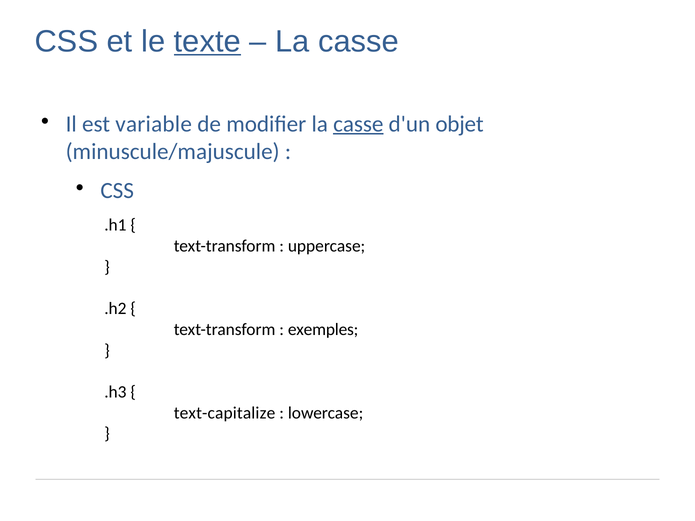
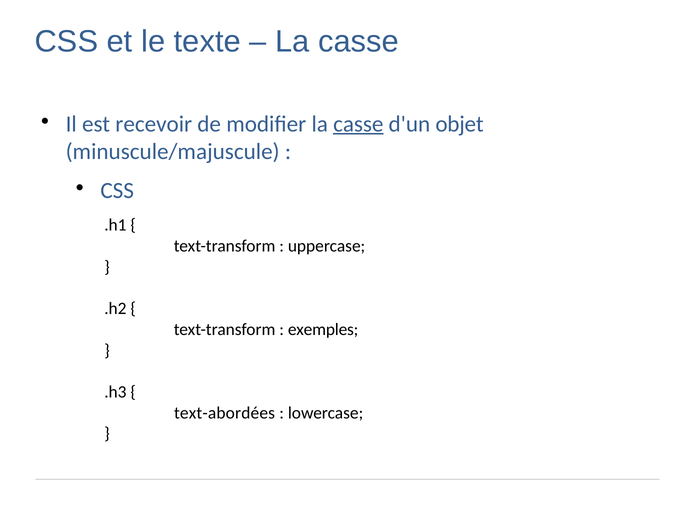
texte underline: present -> none
variable: variable -> recevoir
text-capitalize: text-capitalize -> text-abordées
